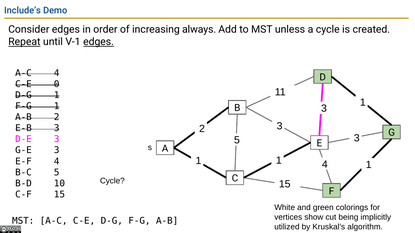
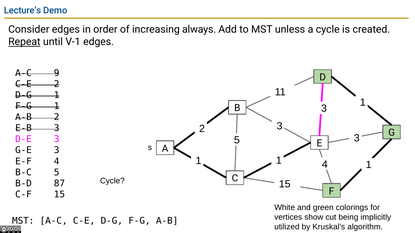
Include’s: Include’s -> Lecture’s
edges at (99, 42) underline: present -> none
A-C 4: 4 -> 9
C-E 0: 0 -> 2
10: 10 -> 87
